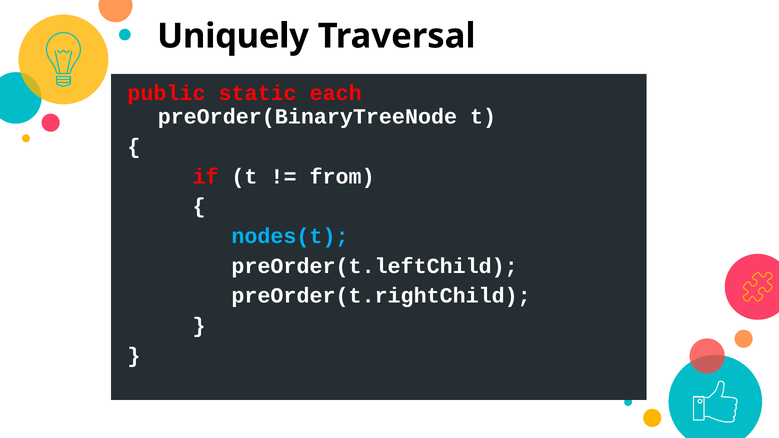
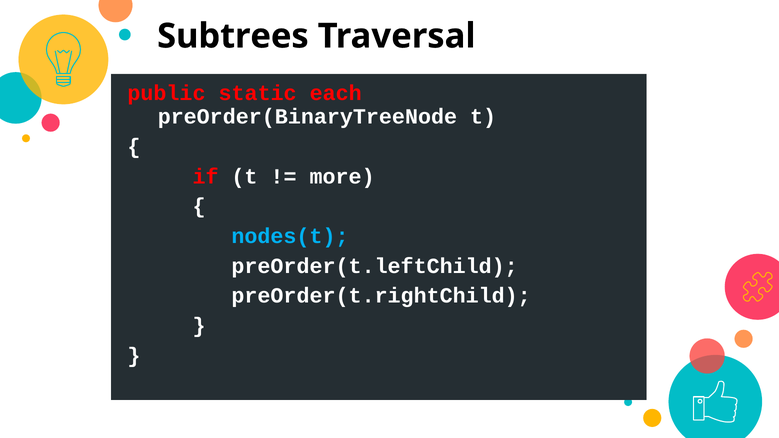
Uniquely: Uniquely -> Subtrees
from: from -> more
